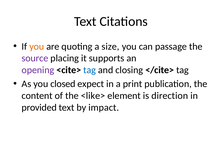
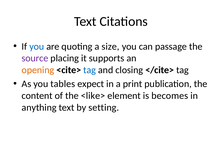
you at (37, 47) colour: orange -> blue
opening colour: purple -> orange
closed: closed -> tables
direction: direction -> becomes
provided: provided -> anything
impact: impact -> setting
